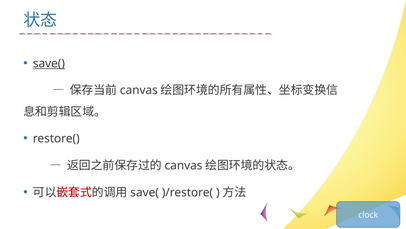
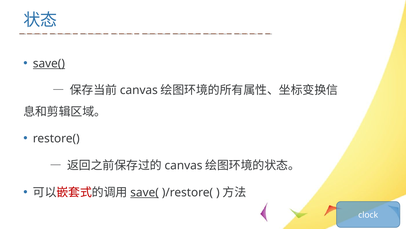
save( at (145, 192) underline: none -> present
